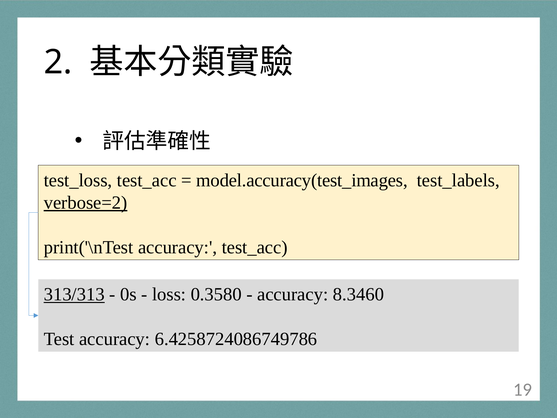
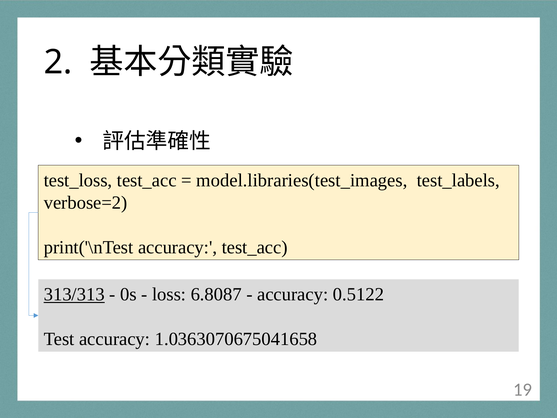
model.accuracy(test_images: model.accuracy(test_images -> model.libraries(test_images
verbose=2 underline: present -> none
0.3580: 0.3580 -> 6.8087
8.3460: 8.3460 -> 0.5122
6.4258724086749786: 6.4258724086749786 -> 1.0363070675041658
